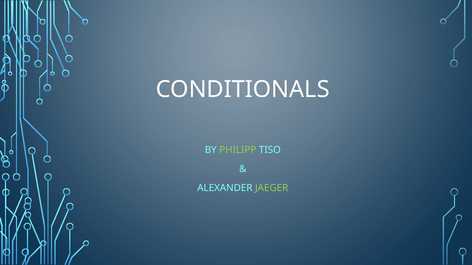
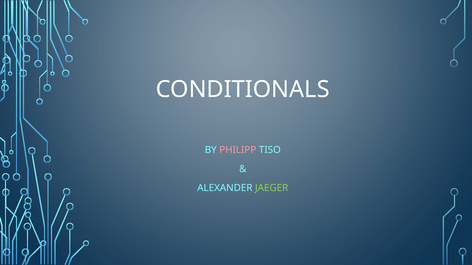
PHILIPP colour: light green -> pink
